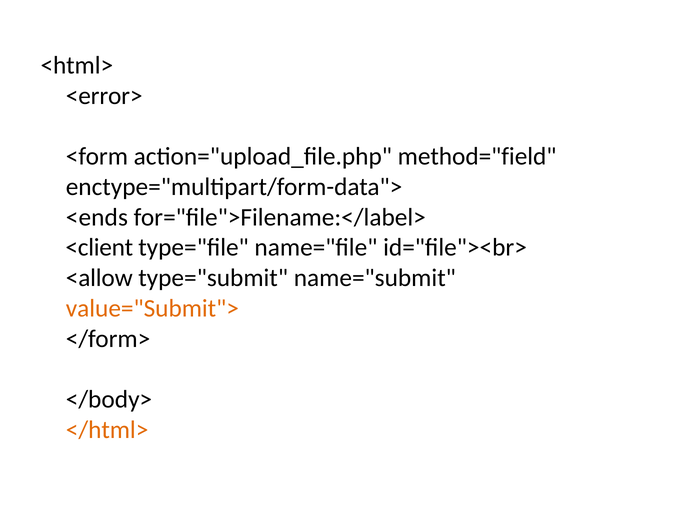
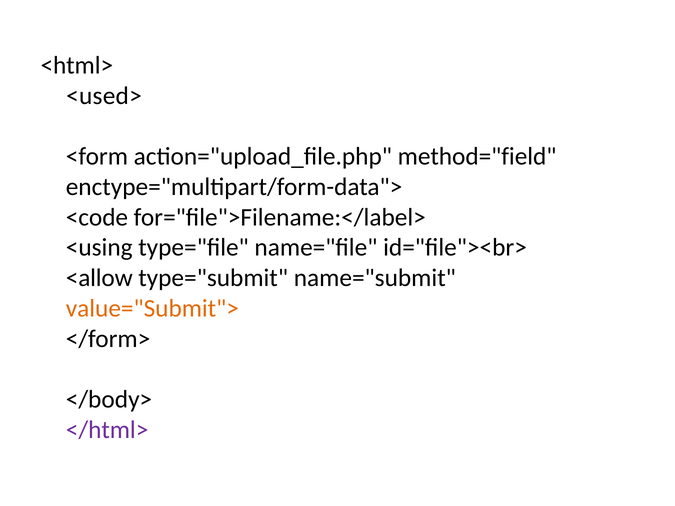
<error>: <error> -> <used>
<ends: <ends -> <code
<client: <client -> <using
</html> colour: orange -> purple
